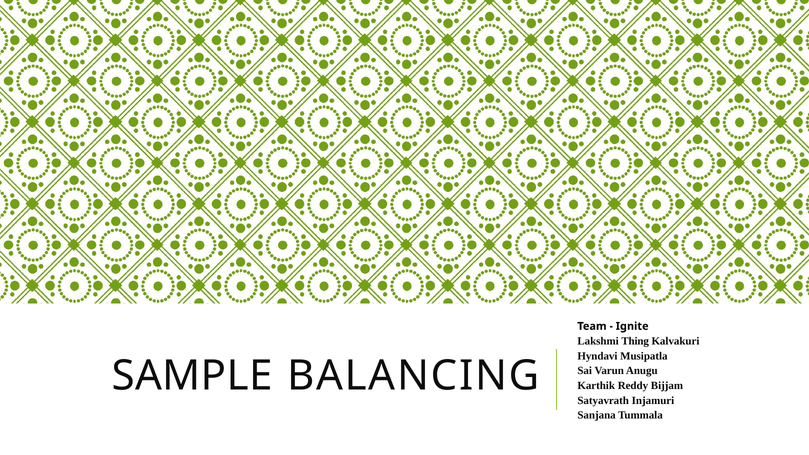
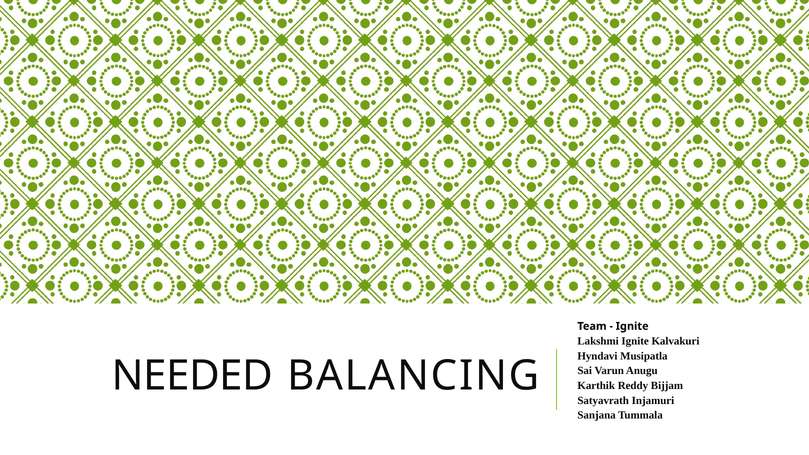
Lakshmi Thing: Thing -> Ignite
SAMPLE: SAMPLE -> NEEDED
